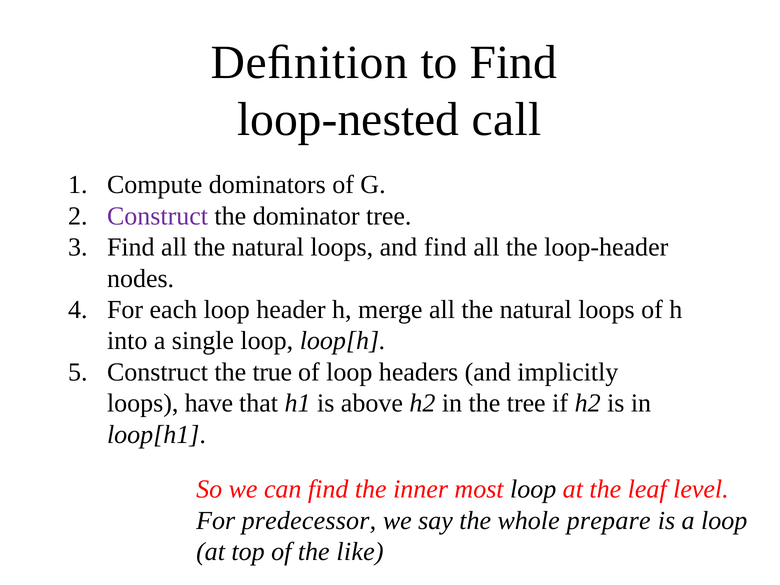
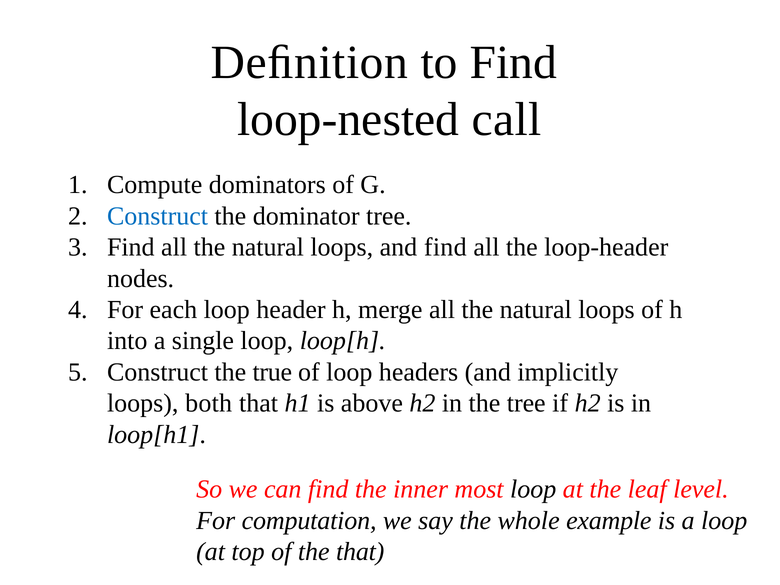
Construct at (158, 216) colour: purple -> blue
have: have -> both
predecessor: predecessor -> computation
prepare: prepare -> example
the like: like -> that
